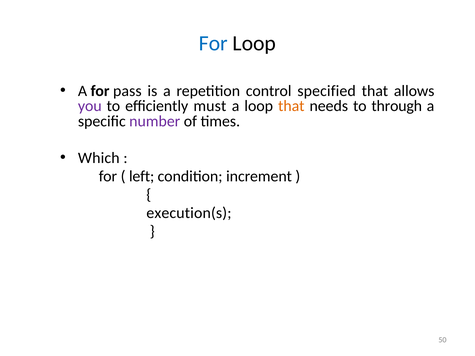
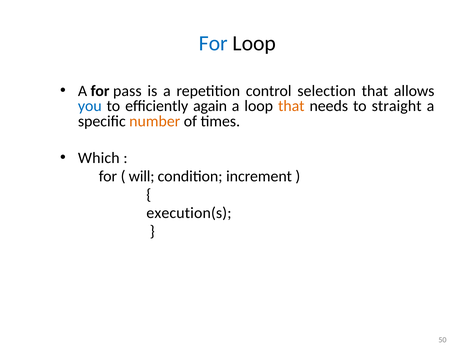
specified: specified -> selection
you colour: purple -> blue
must: must -> again
through: through -> straight
number colour: purple -> orange
left: left -> will
